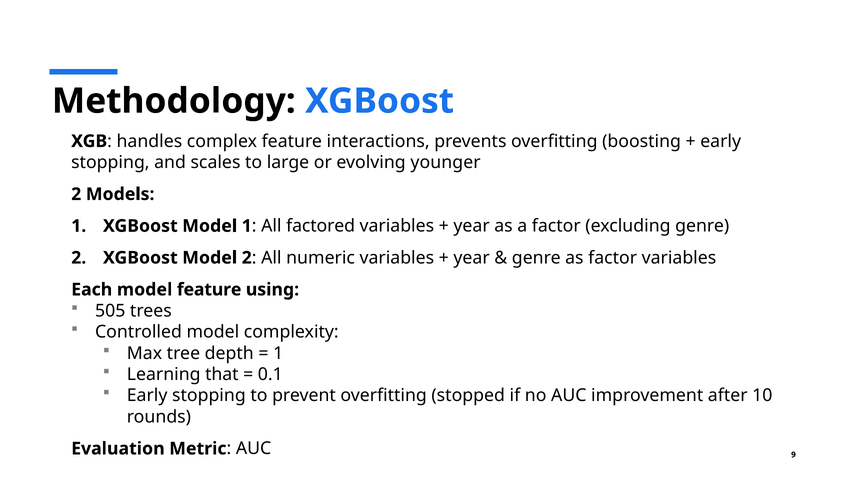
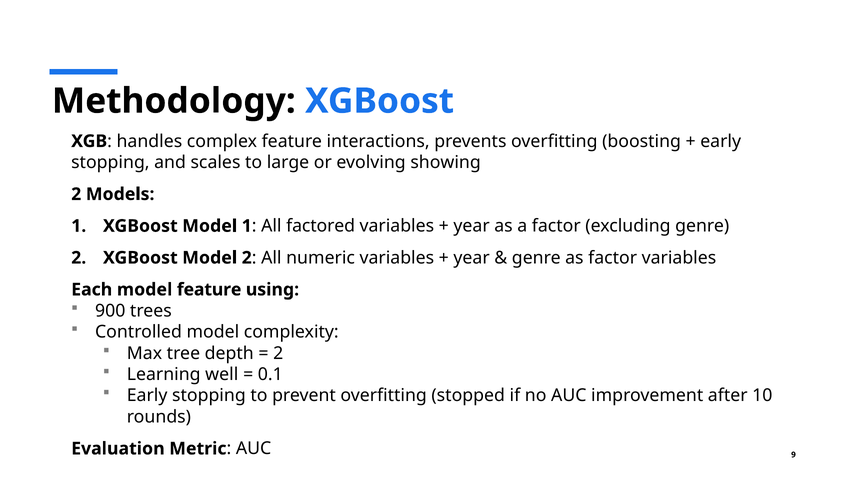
younger: younger -> showing
505: 505 -> 900
1 at (278, 353): 1 -> 2
that: that -> well
